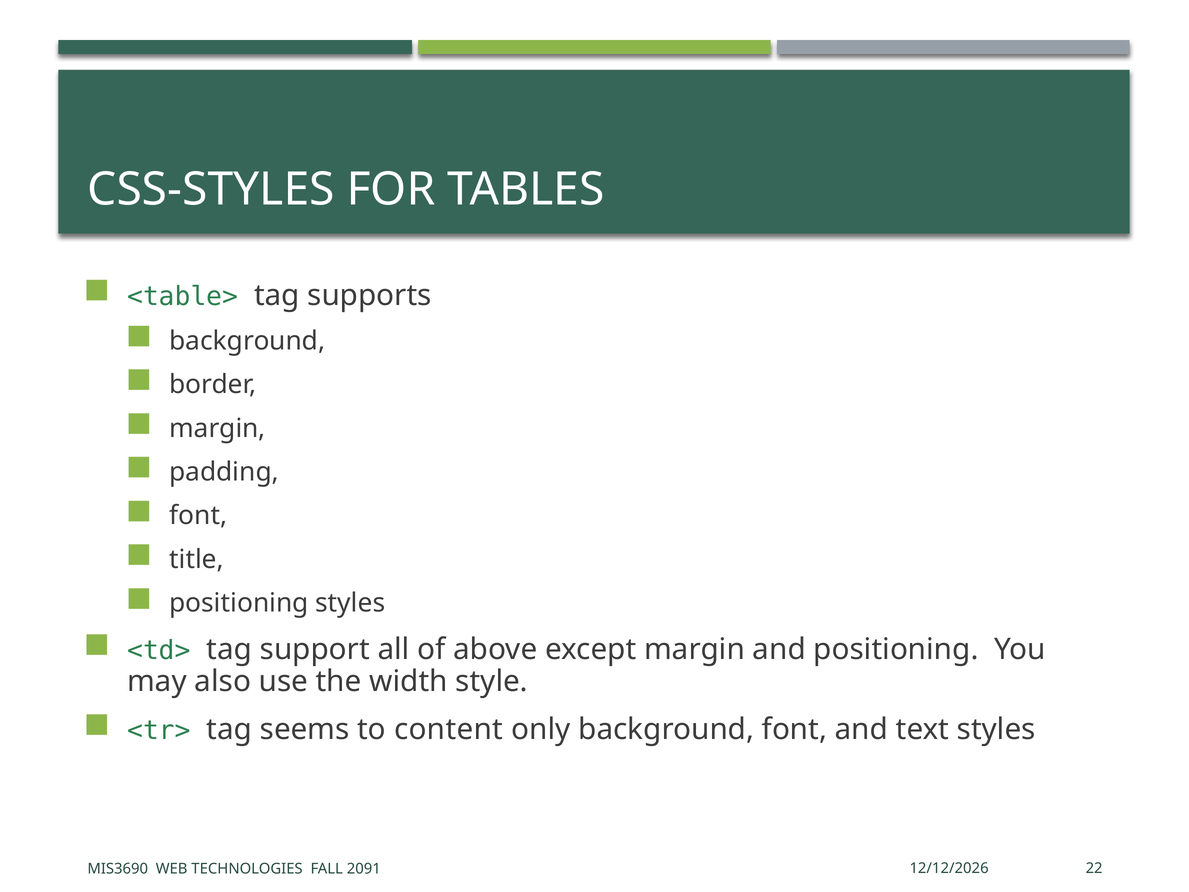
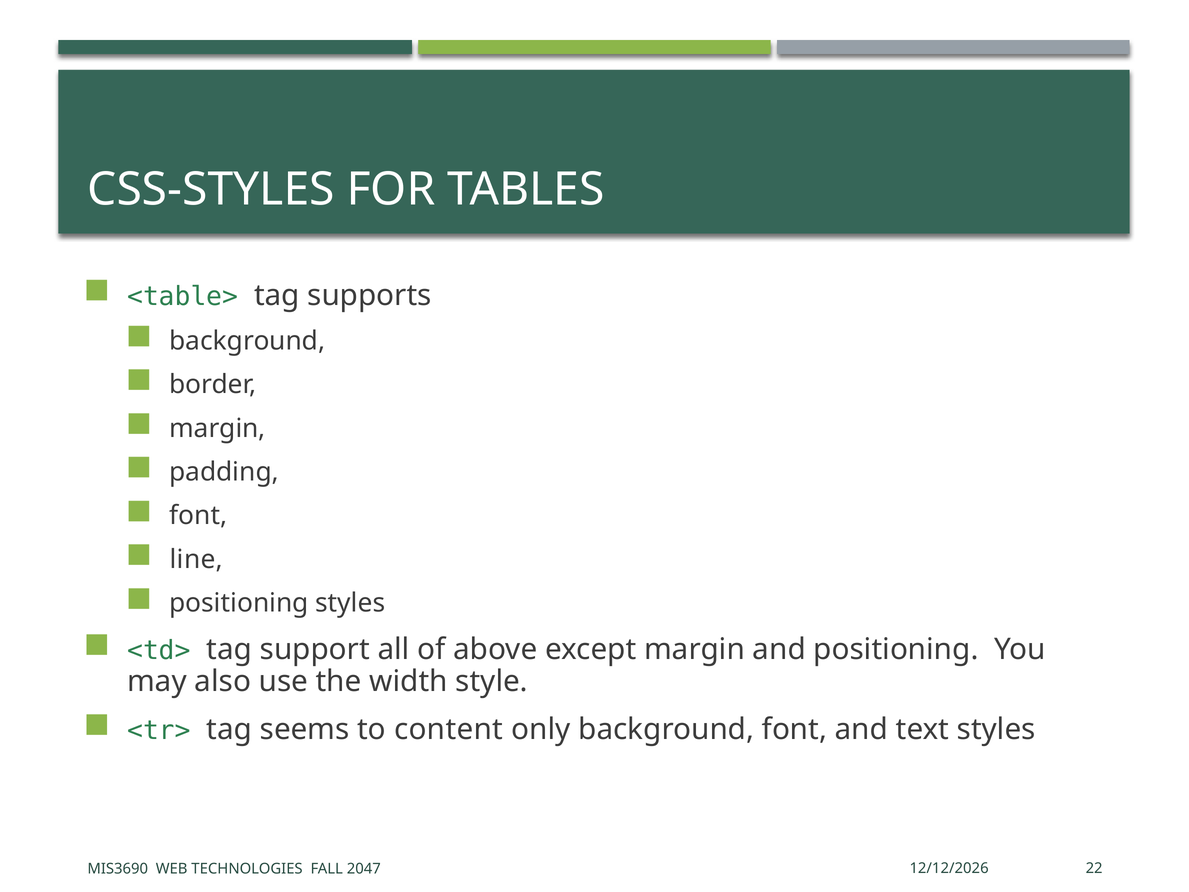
title: title -> line
2091: 2091 -> 2047
